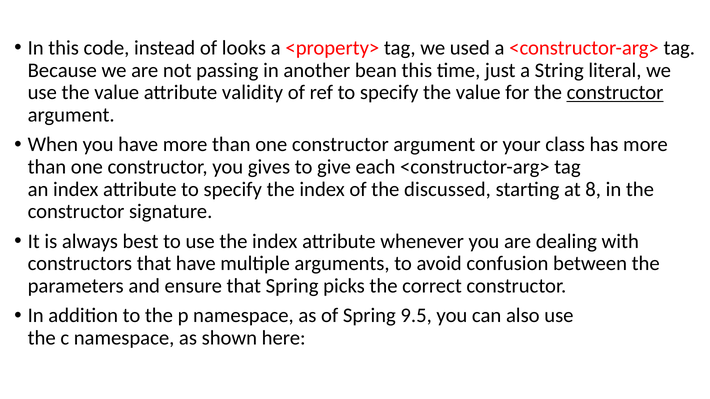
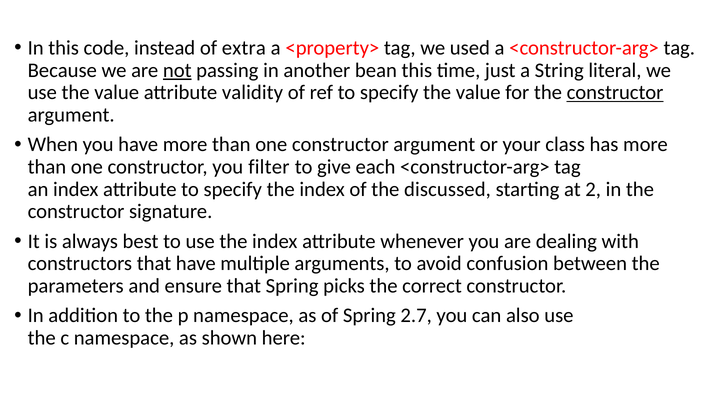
looks: looks -> extra
not underline: none -> present
gives: gives -> filter
8: 8 -> 2
9.5: 9.5 -> 2.7
